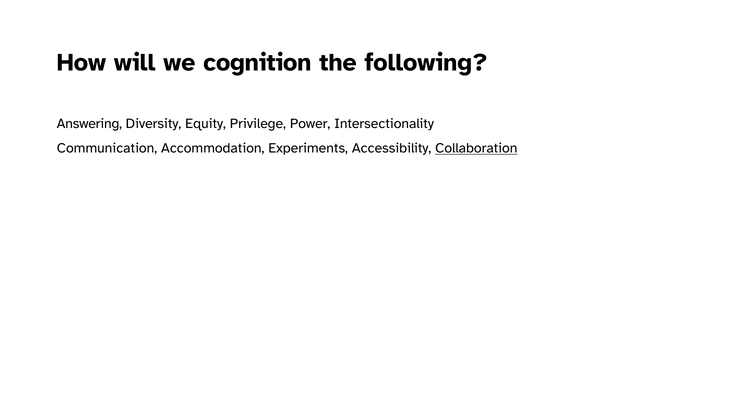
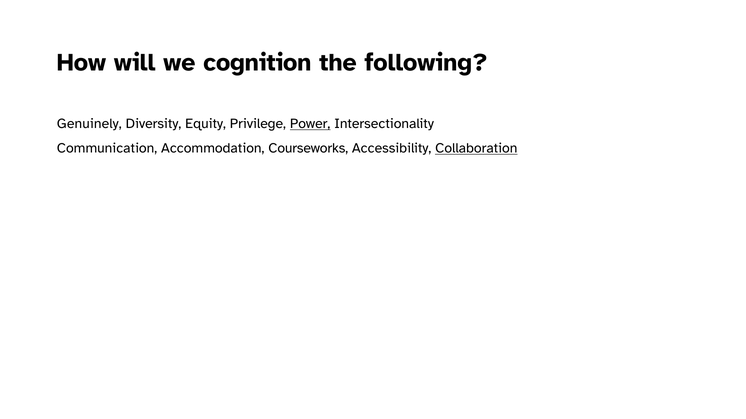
Answering: Answering -> Genuinely
Power underline: none -> present
Experiments: Experiments -> Courseworks
